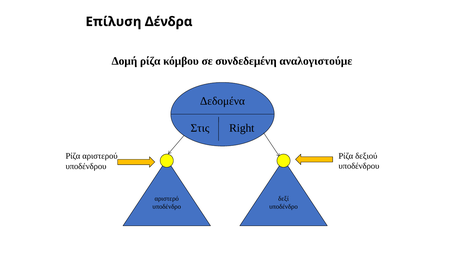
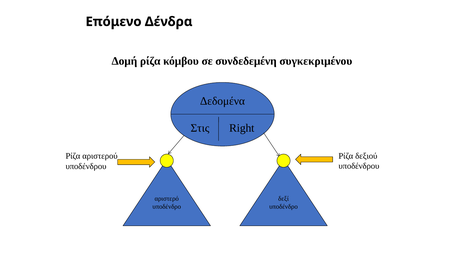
Επίλυση: Επίλυση -> Επόμενο
αναλογιστούμε: αναλογιστούμε -> συγκεκριμένου
